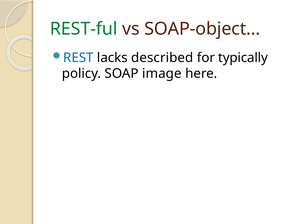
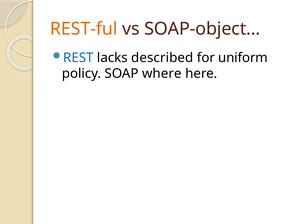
REST-ful colour: green -> orange
typically: typically -> uniform
image: image -> where
